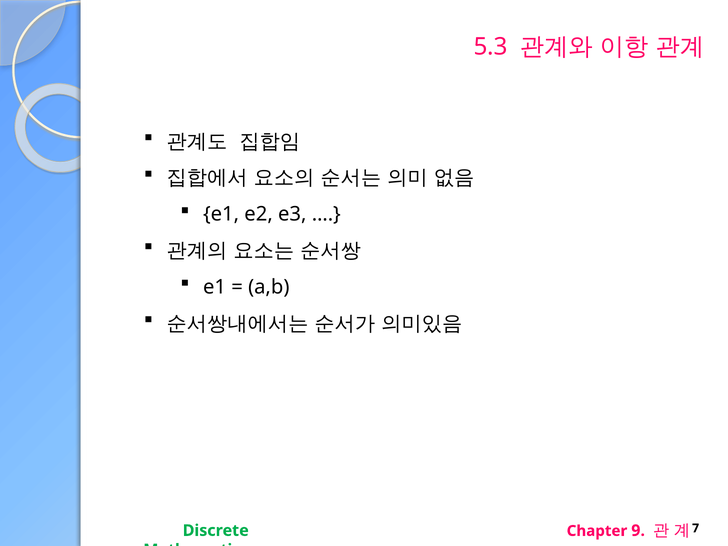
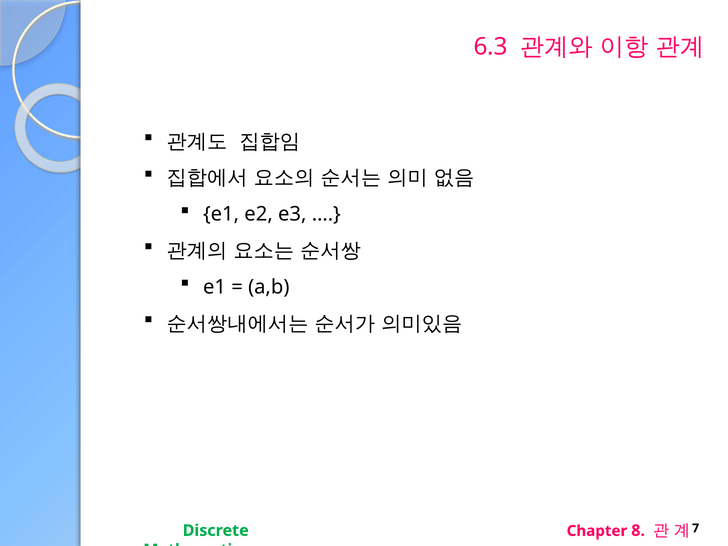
5.3: 5.3 -> 6.3
9: 9 -> 8
